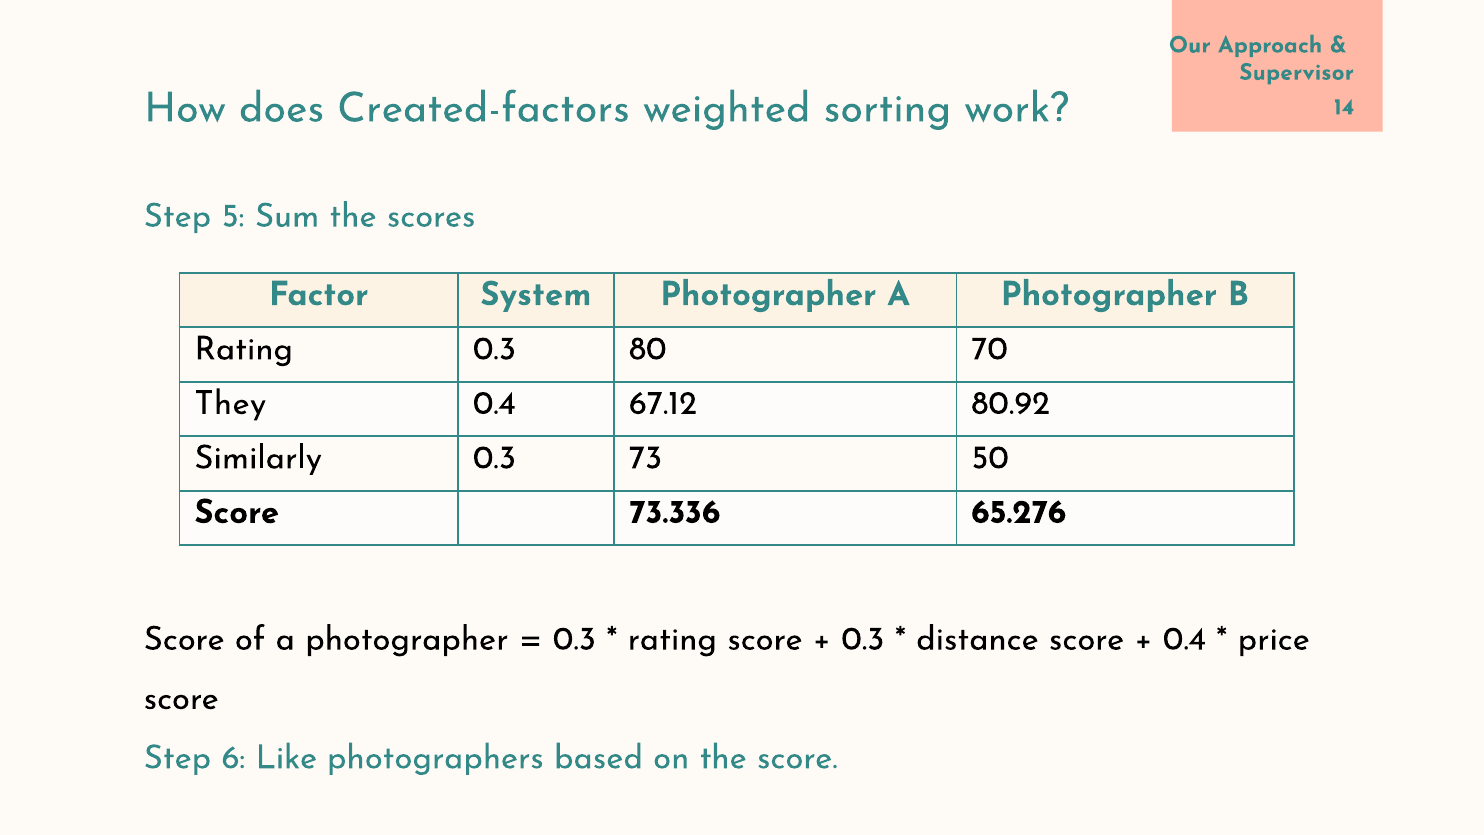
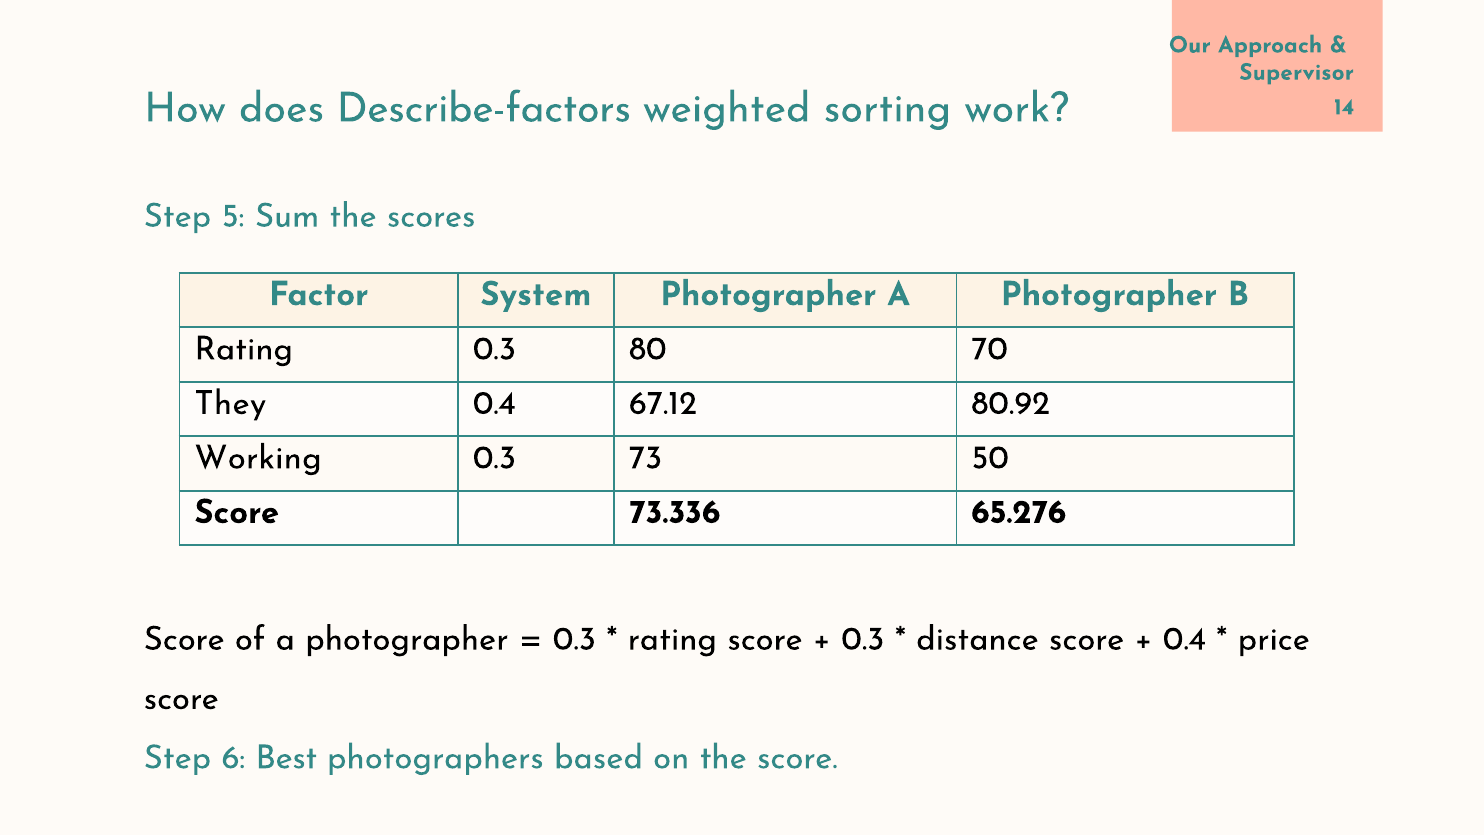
Created-factors: Created-factors -> Describe-factors
Similarly: Similarly -> Working
Like: Like -> Best
